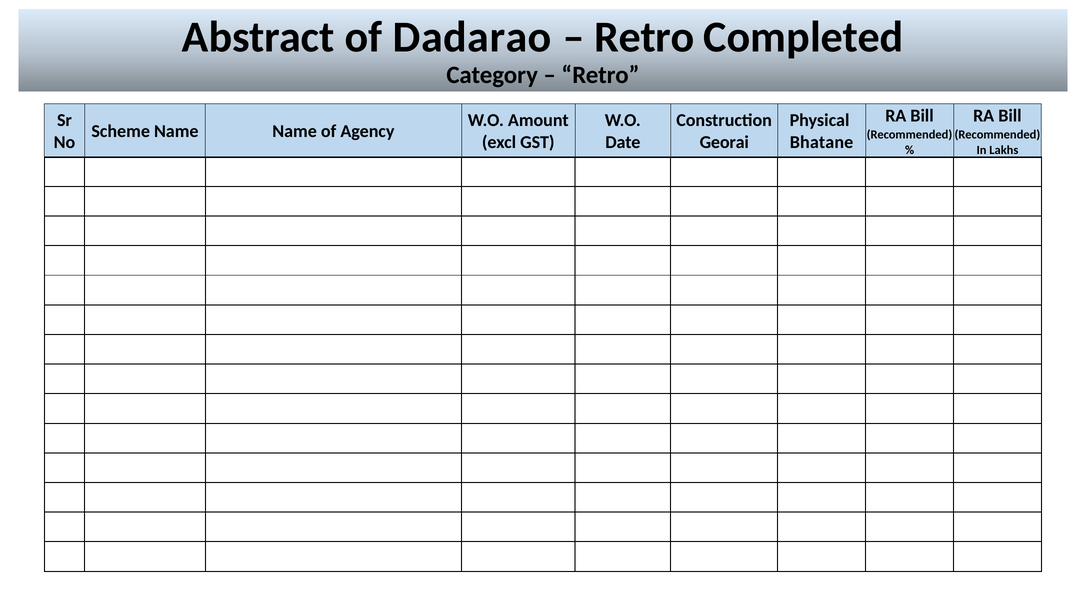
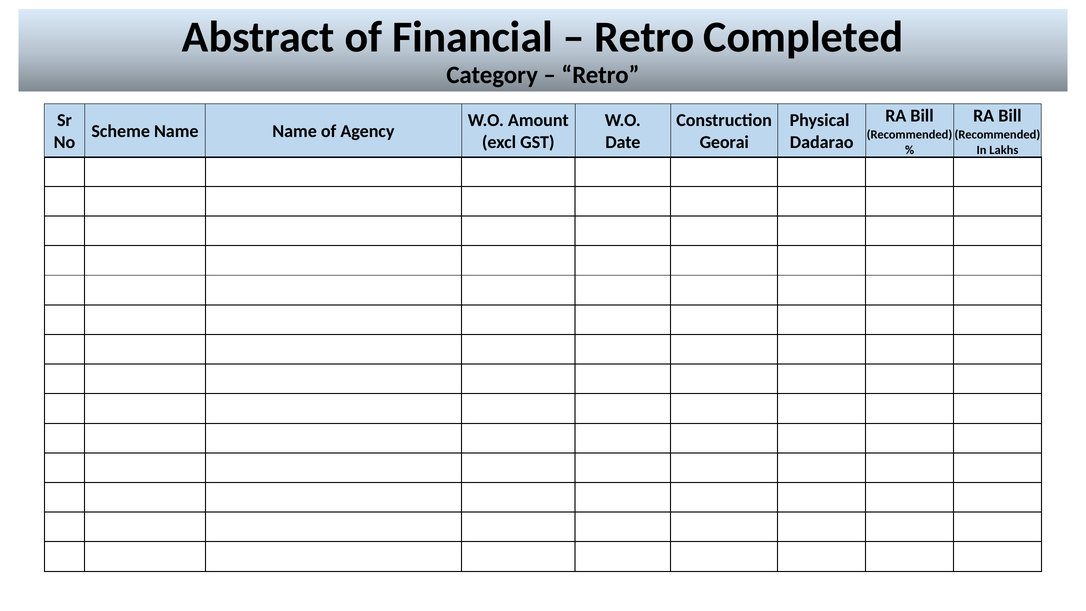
Dadarao: Dadarao -> Financial
Bhatane: Bhatane -> Dadarao
